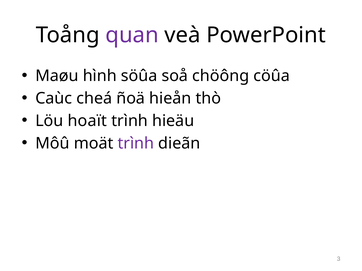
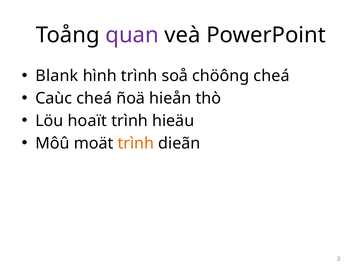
Maøu: Maøu -> Blank
hình söûa: söûa -> trình
chöông cöûa: cöûa -> cheá
trình at (136, 144) colour: purple -> orange
